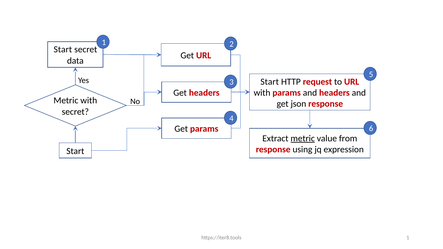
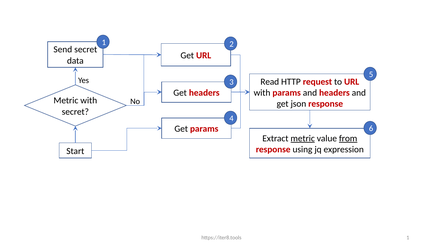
Start at (63, 50): Start -> Send
Start at (270, 82): Start -> Read
from underline: none -> present
